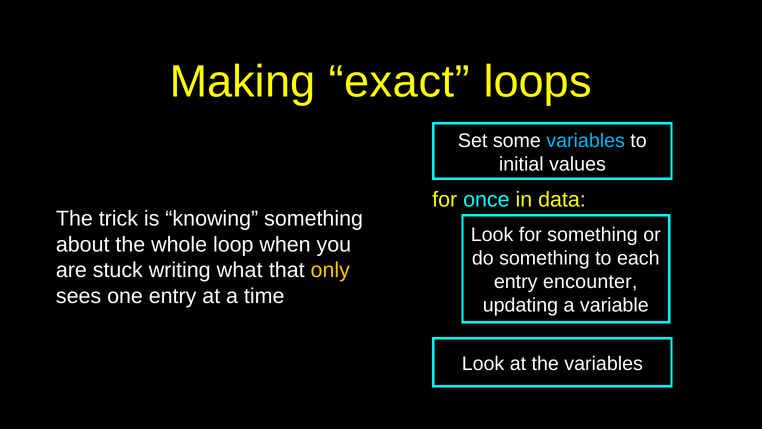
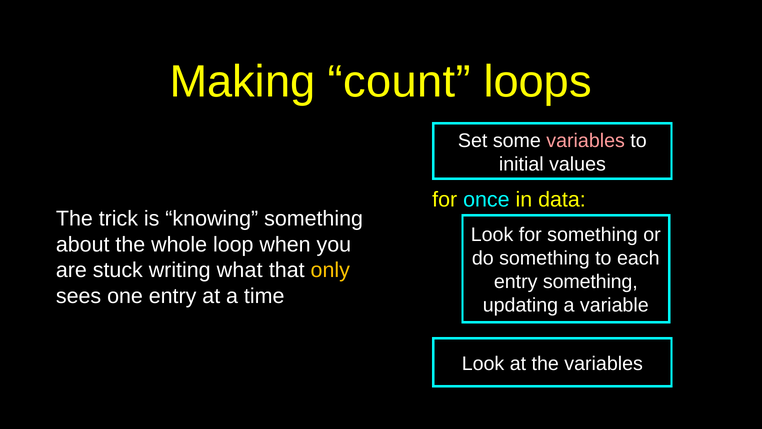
exact: exact -> count
variables at (586, 140) colour: light blue -> pink
entry encounter: encounter -> something
